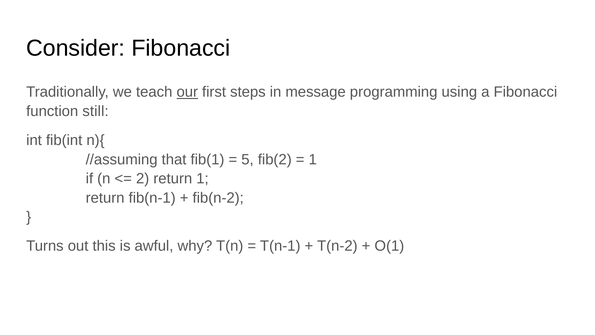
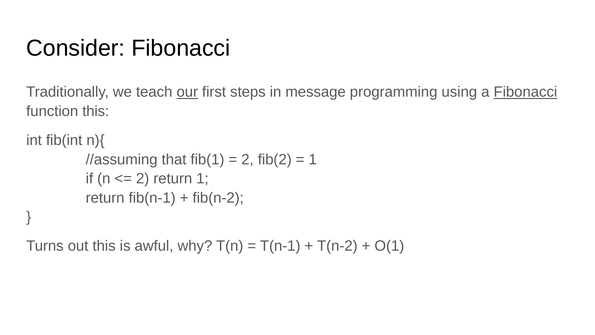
Fibonacci at (525, 92) underline: none -> present
function still: still -> this
5 at (248, 159): 5 -> 2
